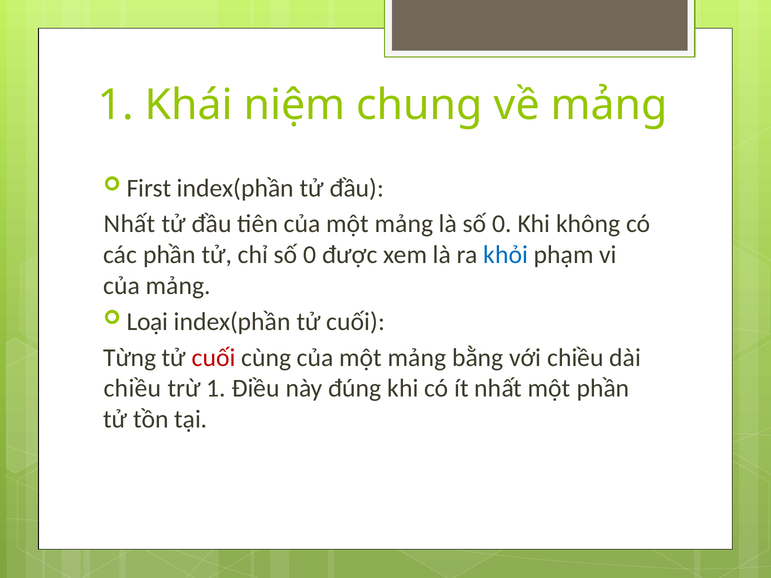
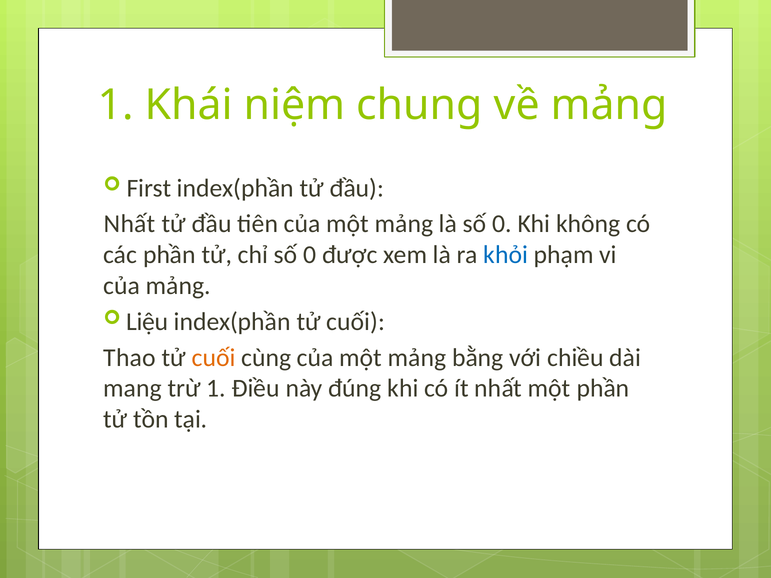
Loại: Loại -> Liệu
Từng: Từng -> Thao
cuối at (214, 358) colour: red -> orange
chiều at (132, 389): chiều -> mang
